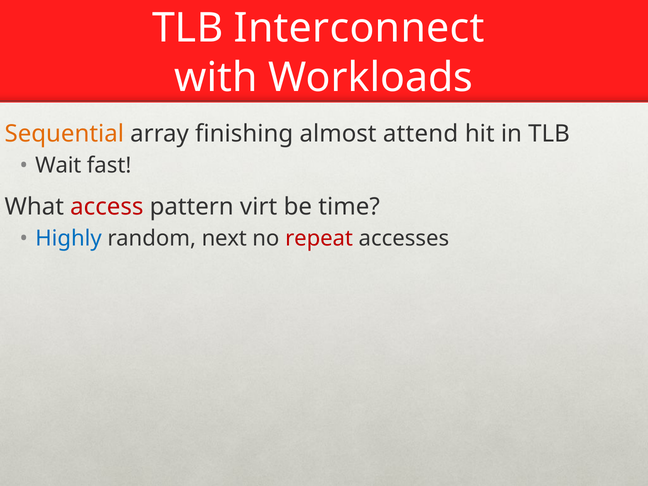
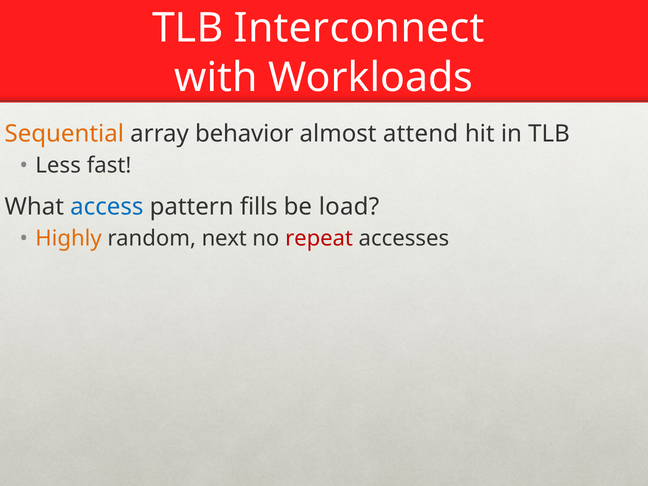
finishing: finishing -> behavior
Wait: Wait -> Less
access colour: red -> blue
virt: virt -> fills
time: time -> load
Highly colour: blue -> orange
